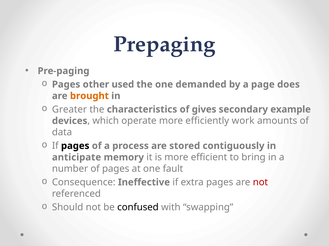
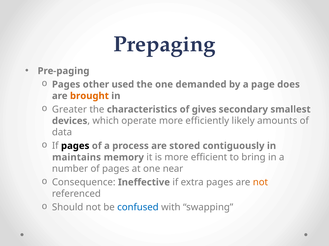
example: example -> smallest
work: work -> likely
anticipate: anticipate -> maintains
fault: fault -> near
not at (260, 183) colour: red -> orange
confused colour: black -> blue
